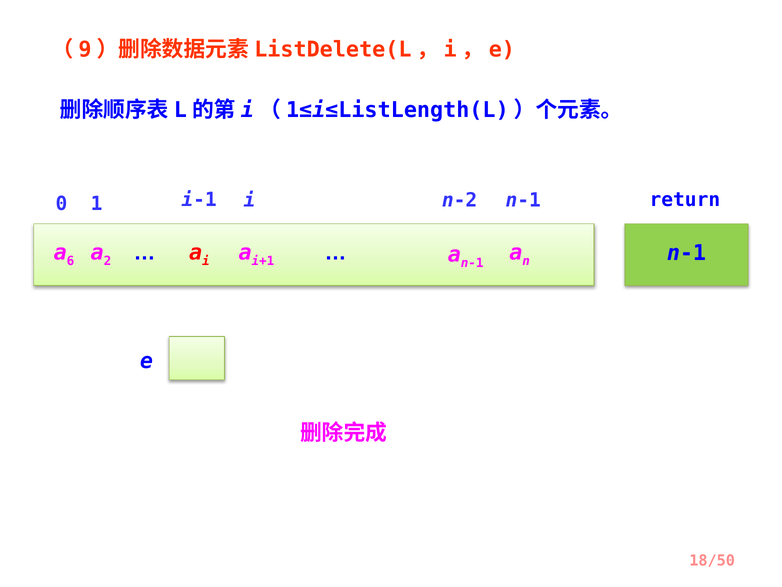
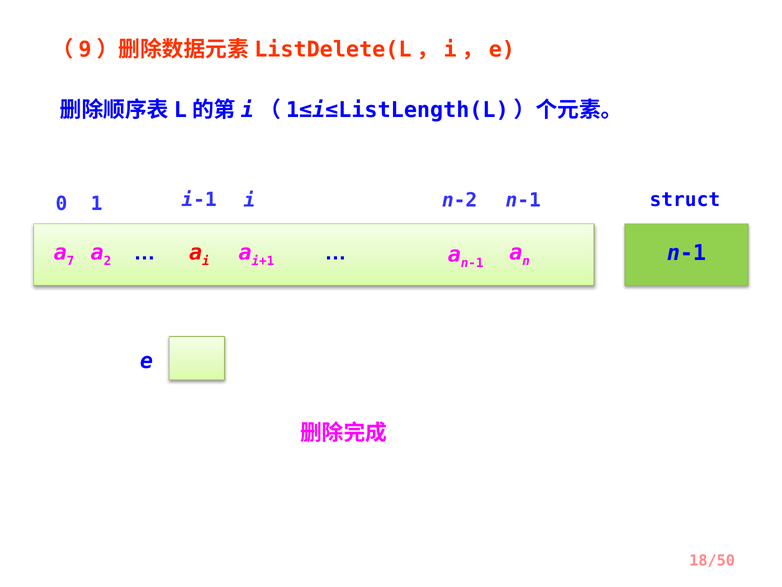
return: return -> struct
6: 6 -> 7
